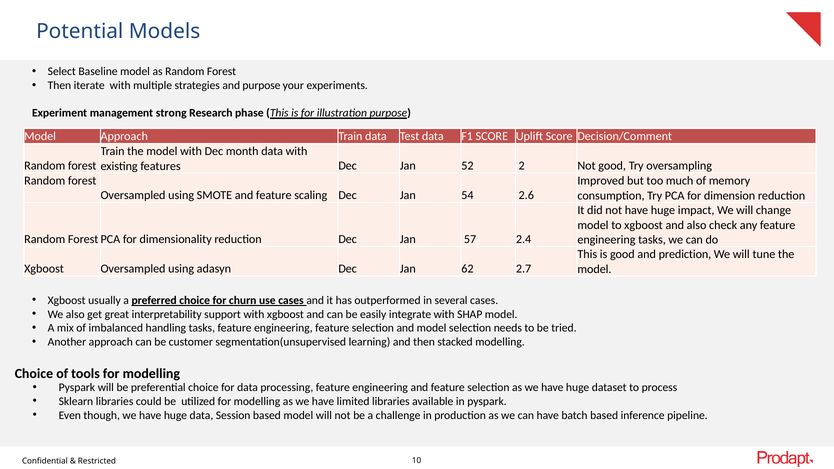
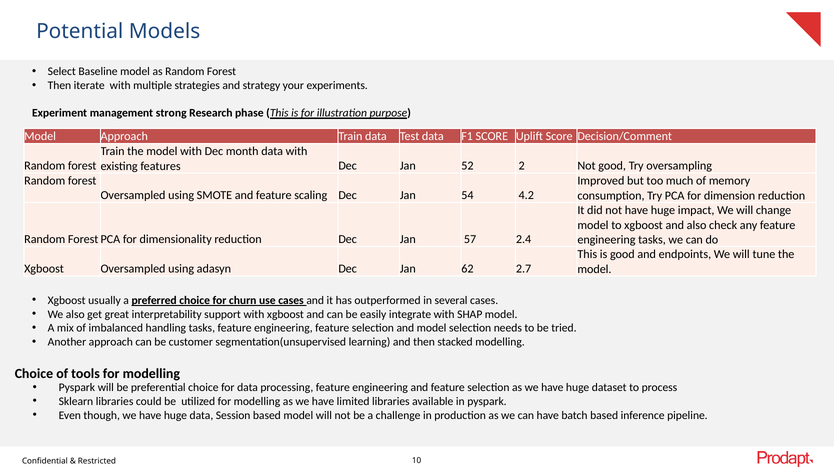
and purpose: purpose -> strategy
2.6: 2.6 -> 4.2
prediction: prediction -> endpoints
